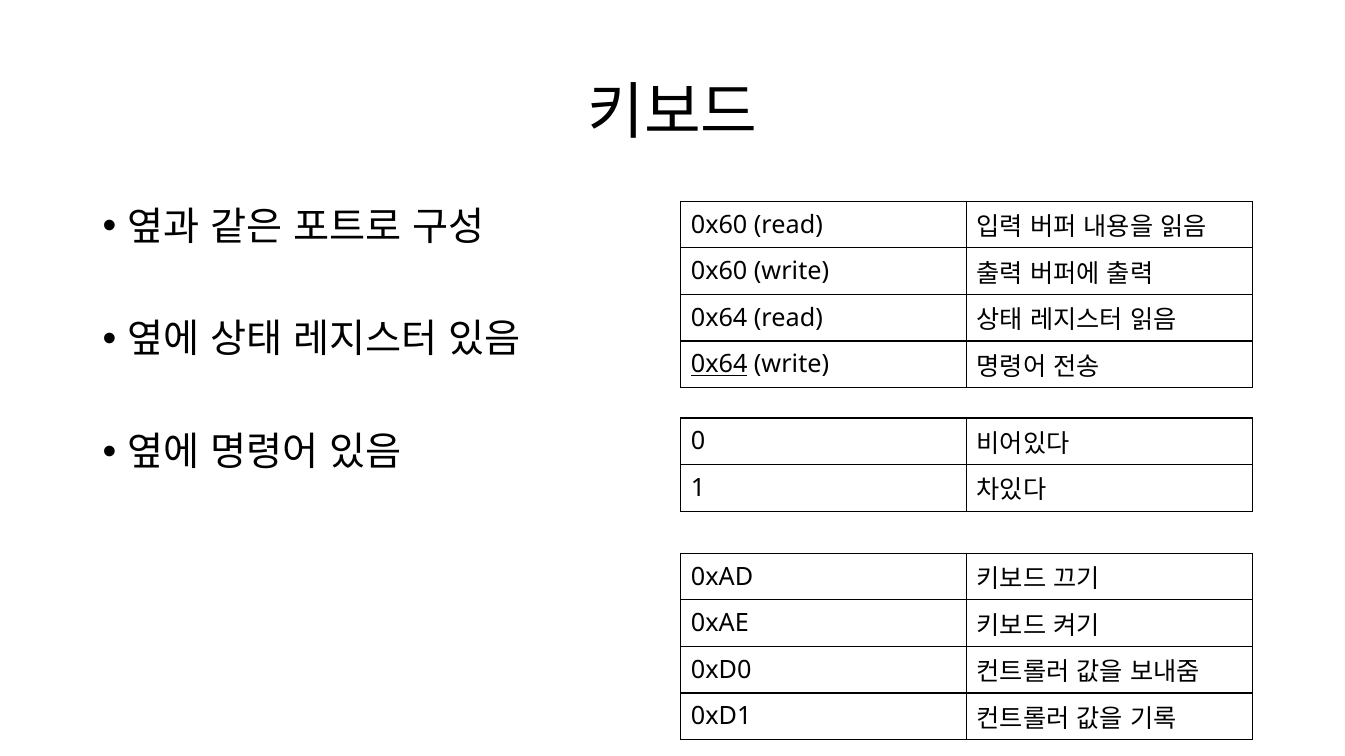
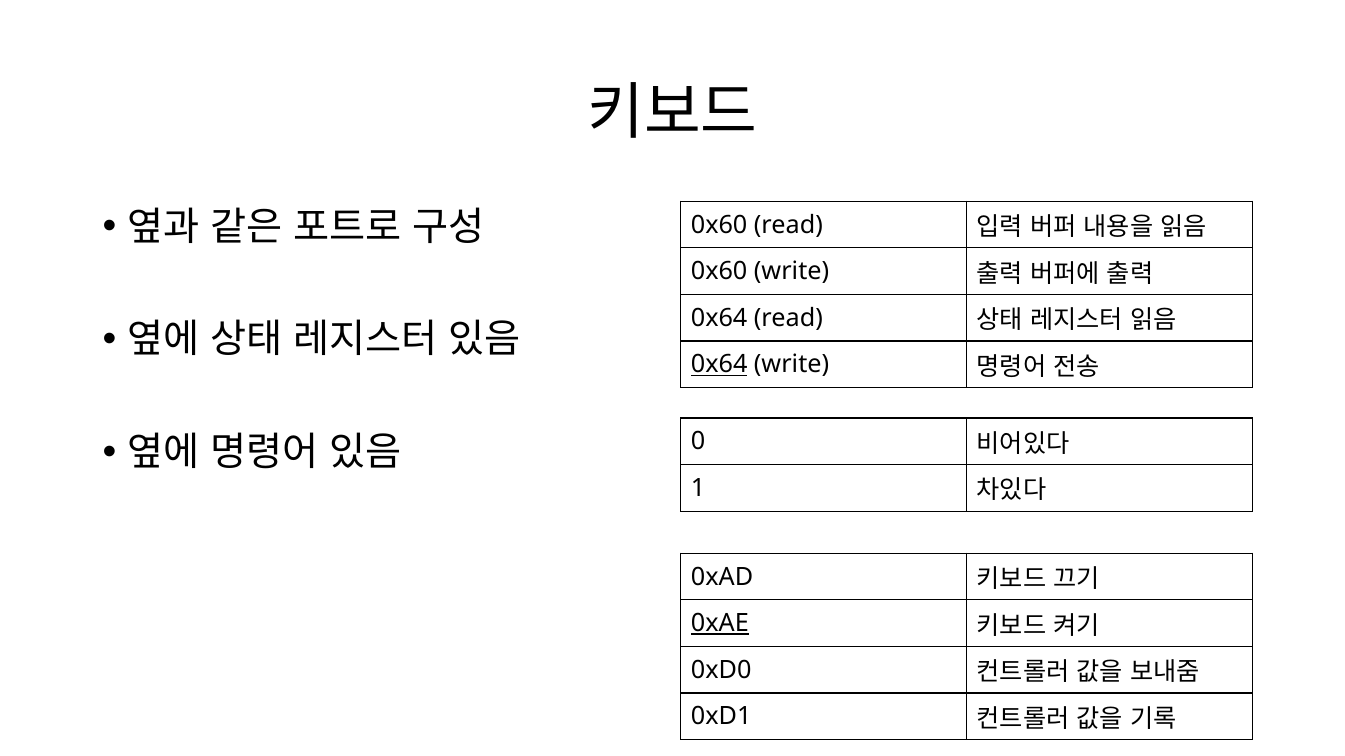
0xAE underline: none -> present
